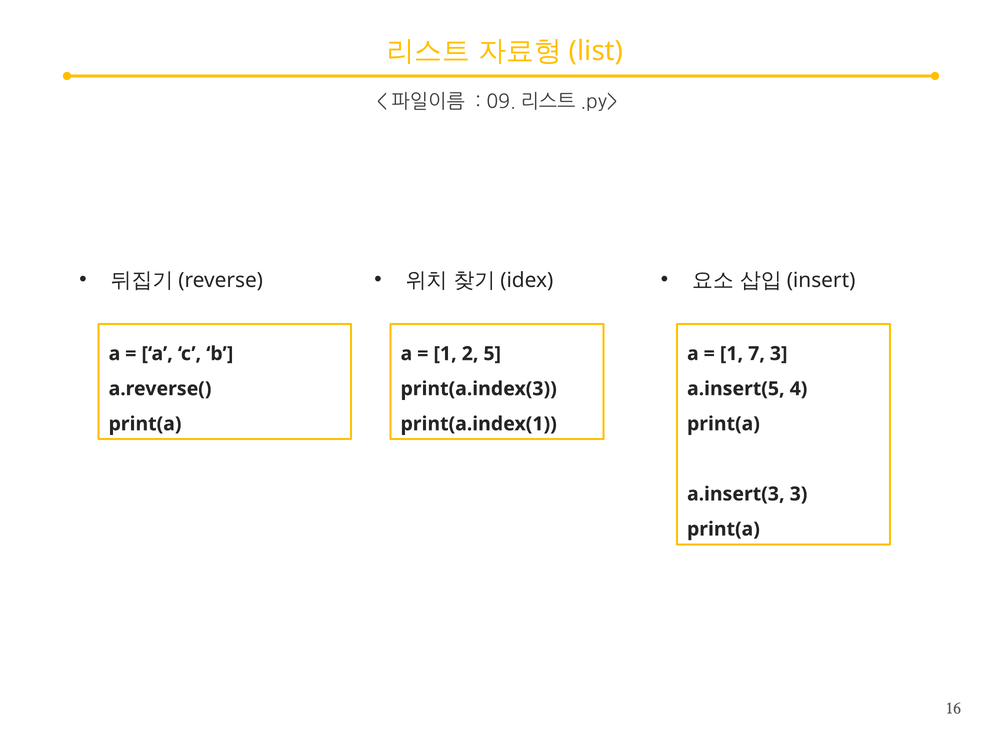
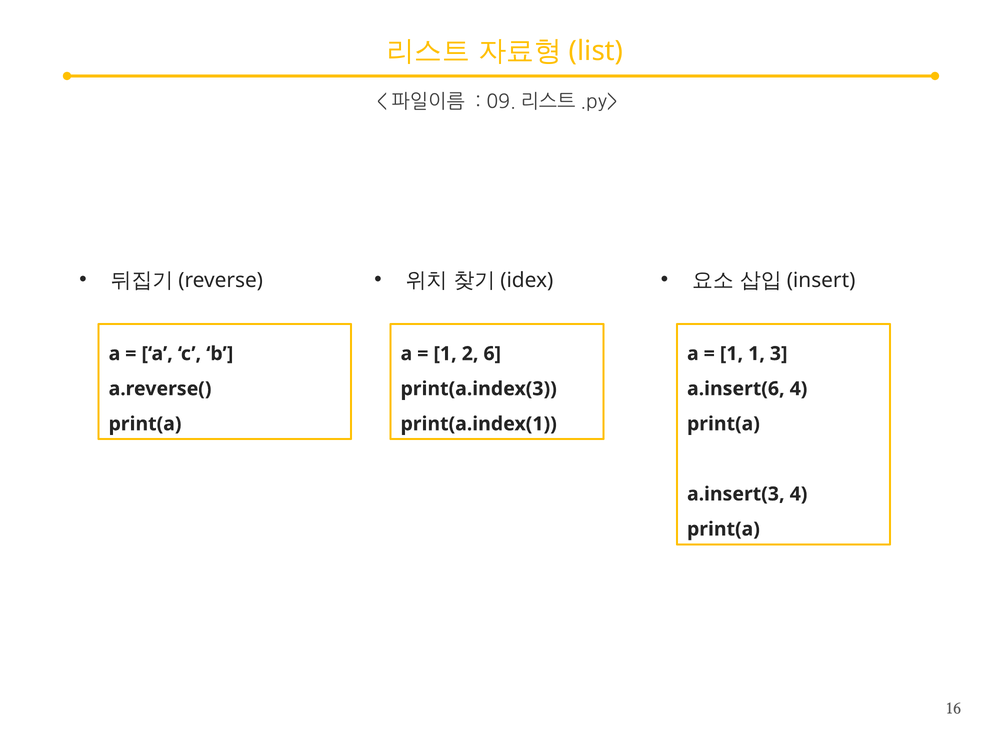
5: 5 -> 6
1 7: 7 -> 1
a.insert(5: a.insert(5 -> a.insert(6
a.insert(3 3: 3 -> 4
